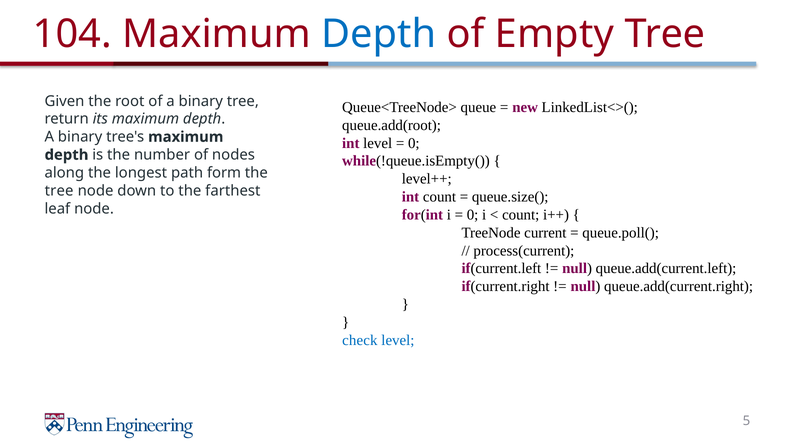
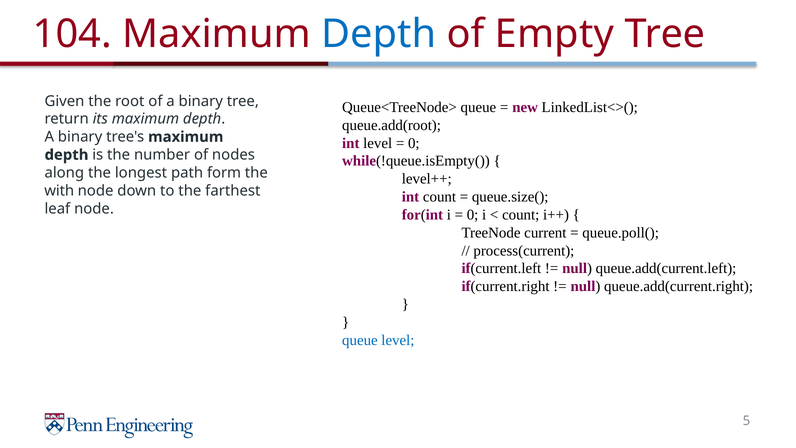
tree at (59, 191): tree -> with
check at (360, 340): check -> queue
